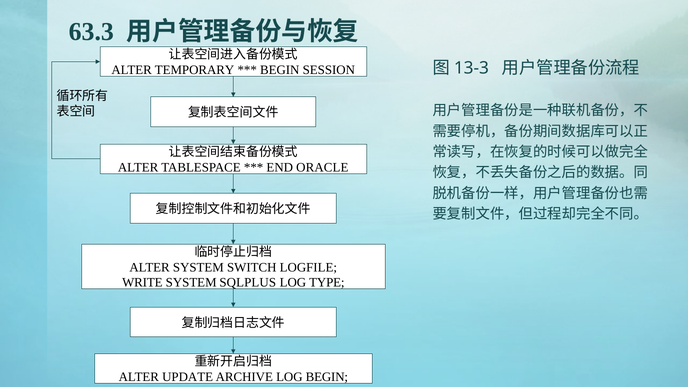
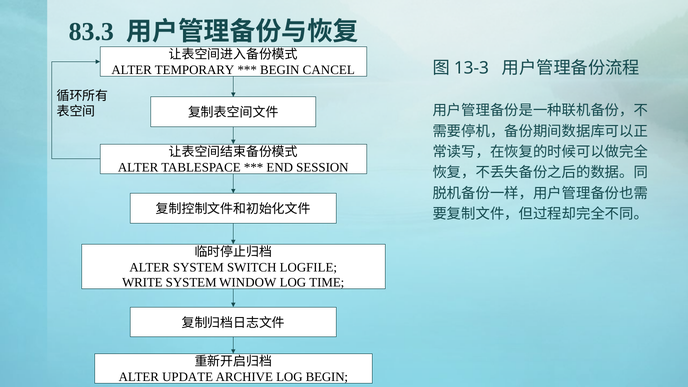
63.3: 63.3 -> 83.3
SESSION: SESSION -> CANCEL
ORACLE: ORACLE -> SESSION
SQLPLUS: SQLPLUS -> WINDOW
TYPE: TYPE -> TIME
